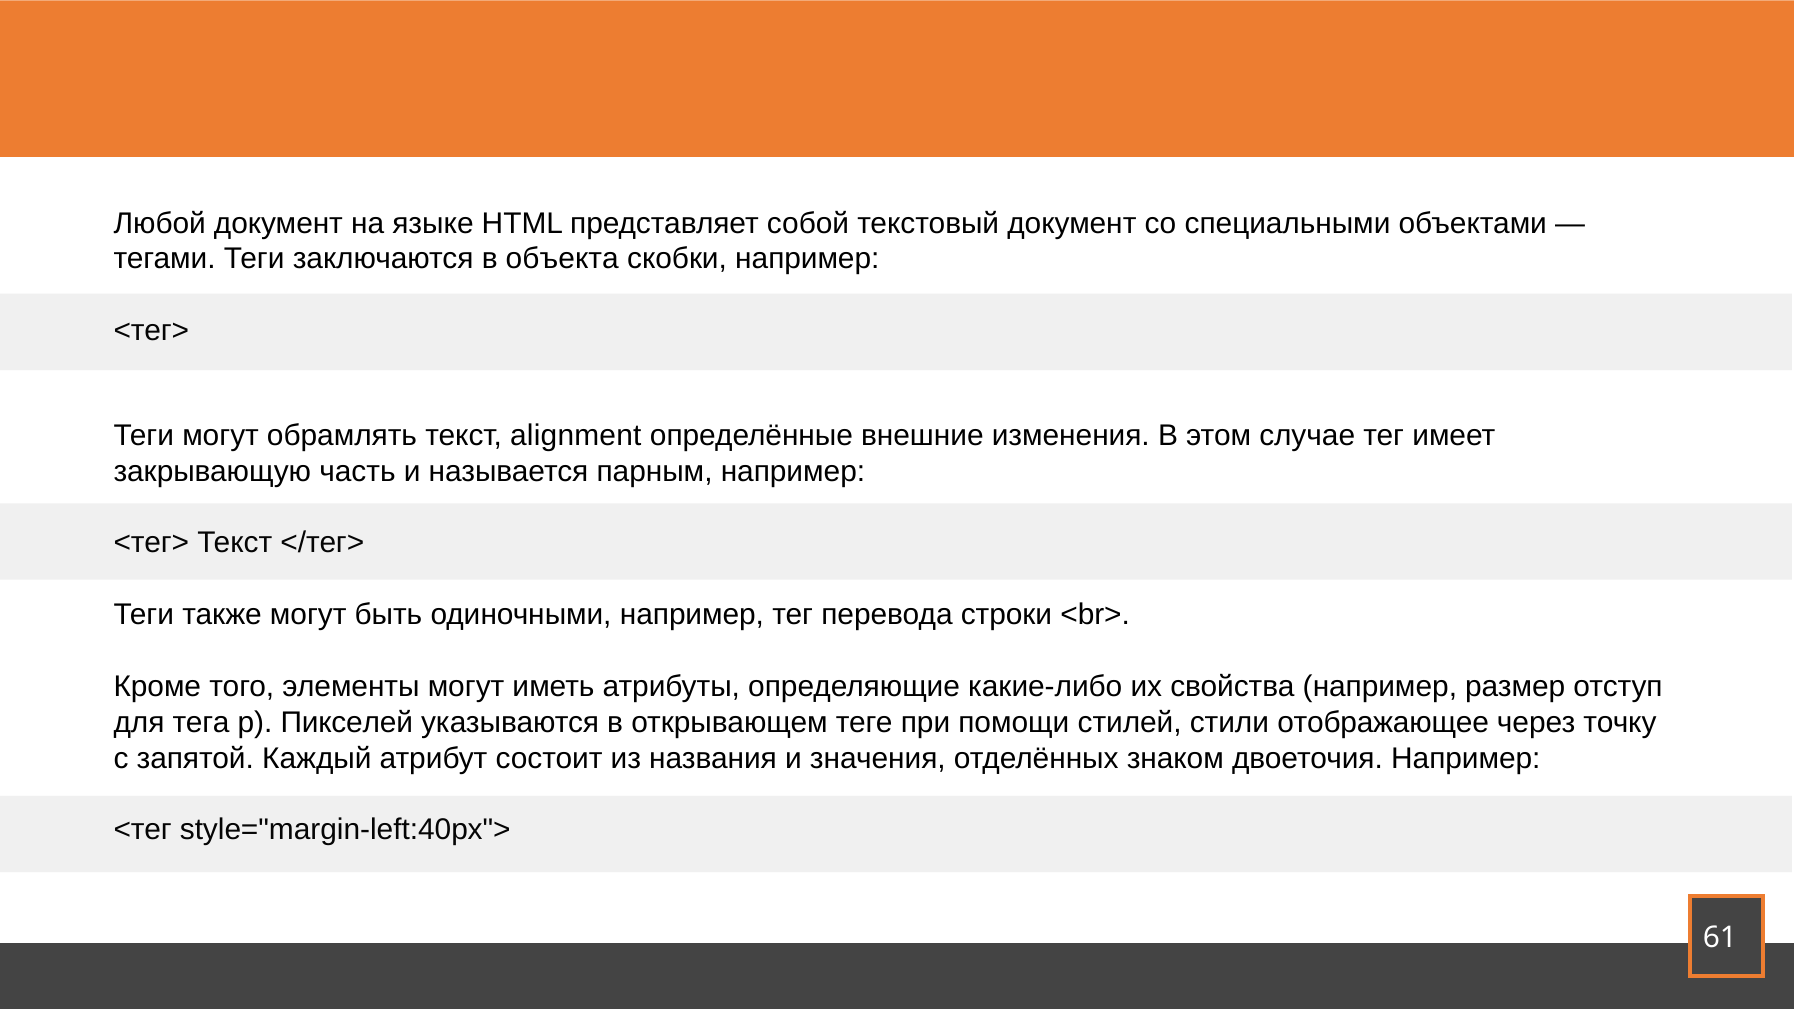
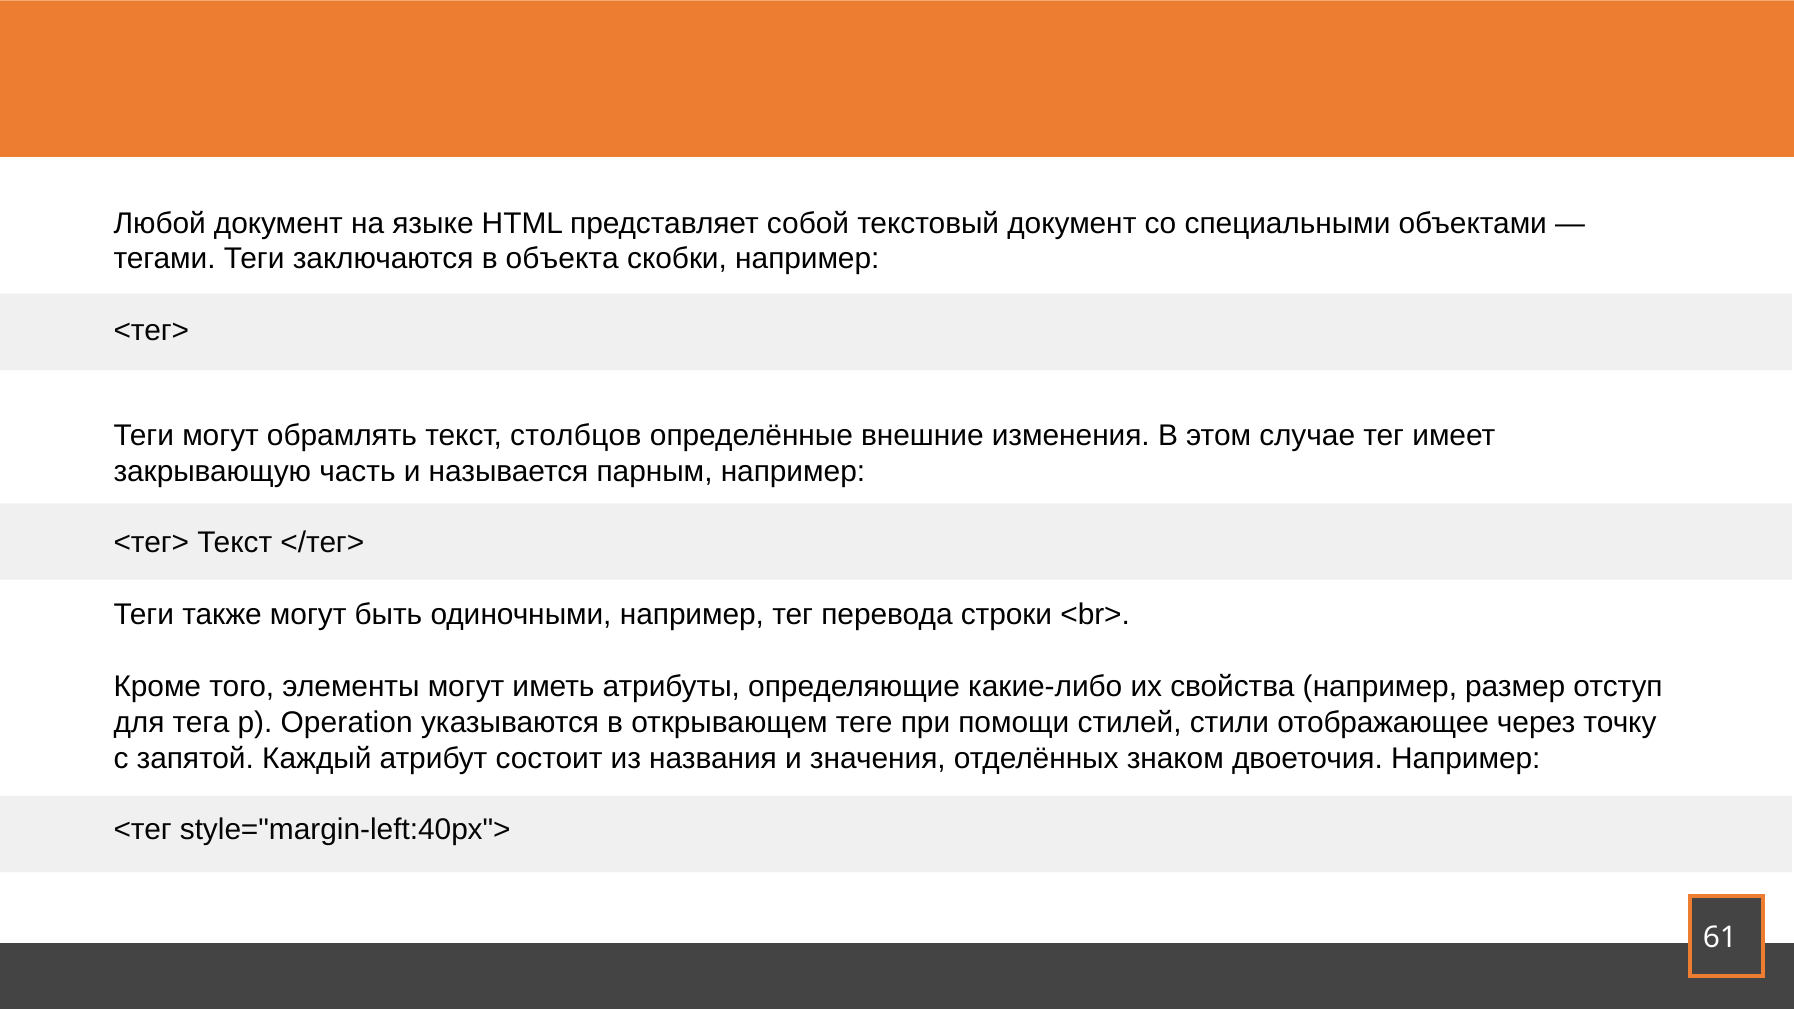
alignment: alignment -> столбцов
Пикселей: Пикселей -> Operation
